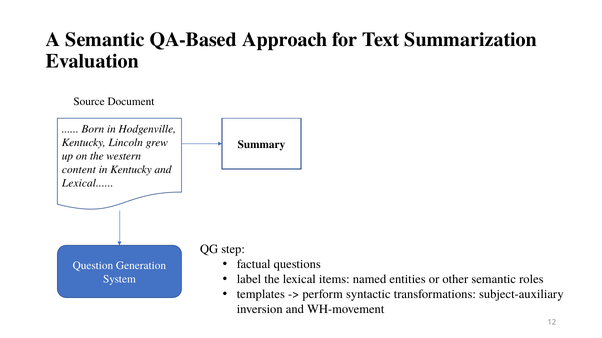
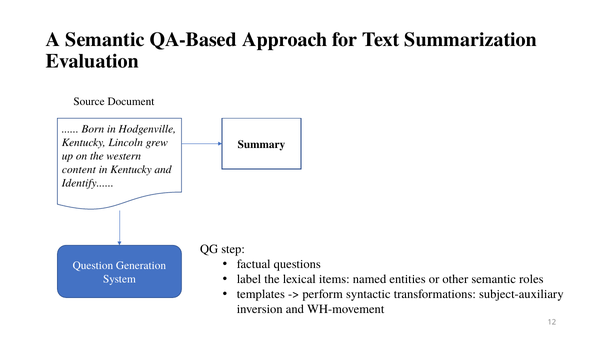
Lexical at (88, 183): Lexical -> Identify
